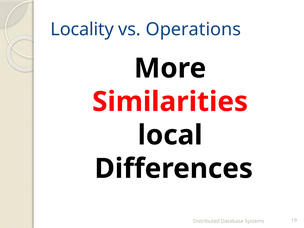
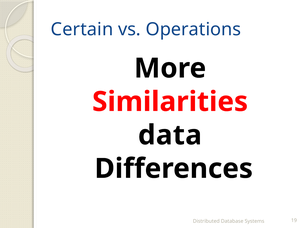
Locality: Locality -> Certain
local: local -> data
